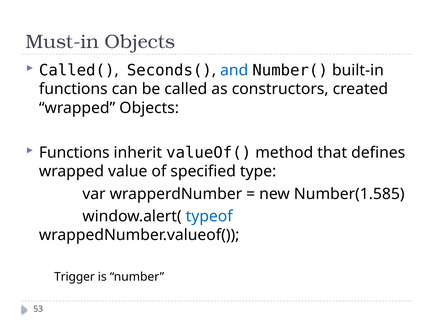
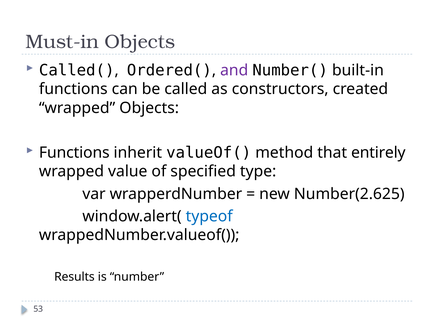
Seconds(: Seconds( -> Ordered(
and colour: blue -> purple
defines: defines -> entirely
Number(1.585: Number(1.585 -> Number(2.625
Trigger: Trigger -> Results
